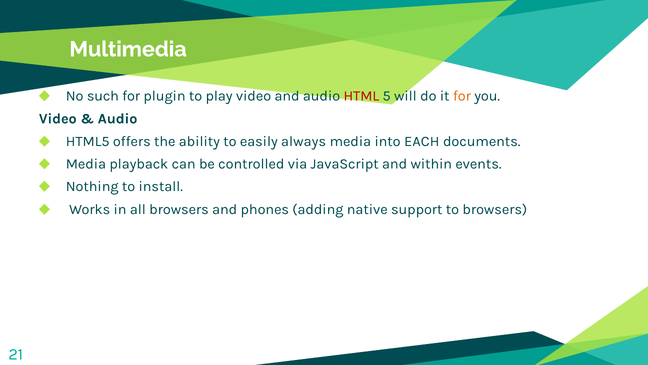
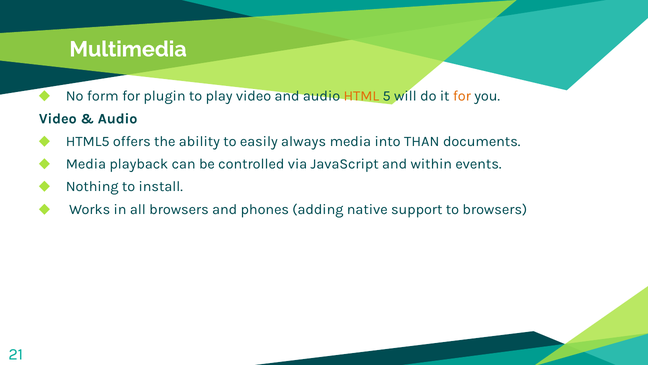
such: such -> form
HTML colour: red -> orange
EACH: EACH -> THAN
